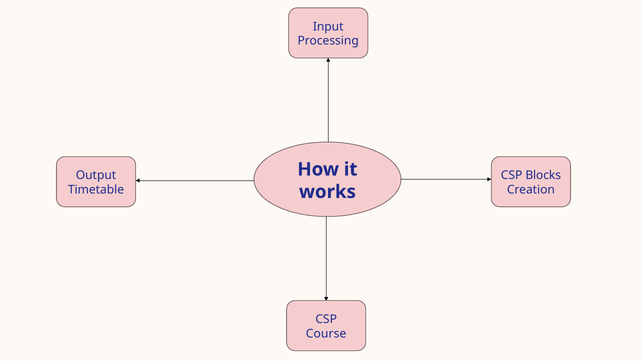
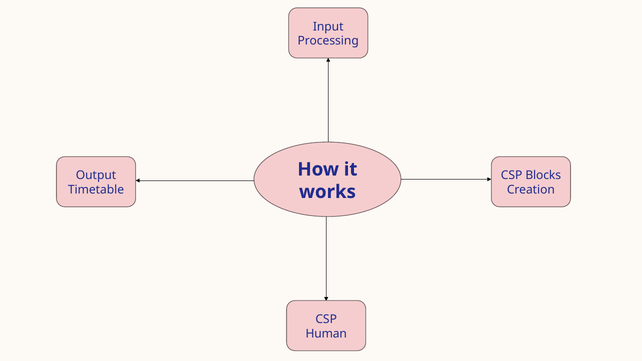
Course: Course -> Human
